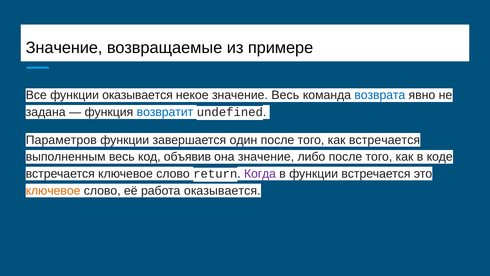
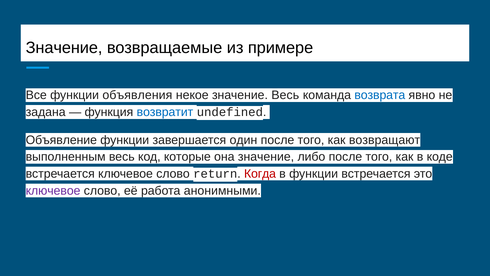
функции оказывается: оказывается -> объявления
Параметров: Параметров -> Объявление
как встречается: встречается -> возвращают
объявив: объявив -> которые
Когда colour: purple -> red
ключевое at (53, 191) colour: orange -> purple
работа оказывается: оказывается -> анонимными
